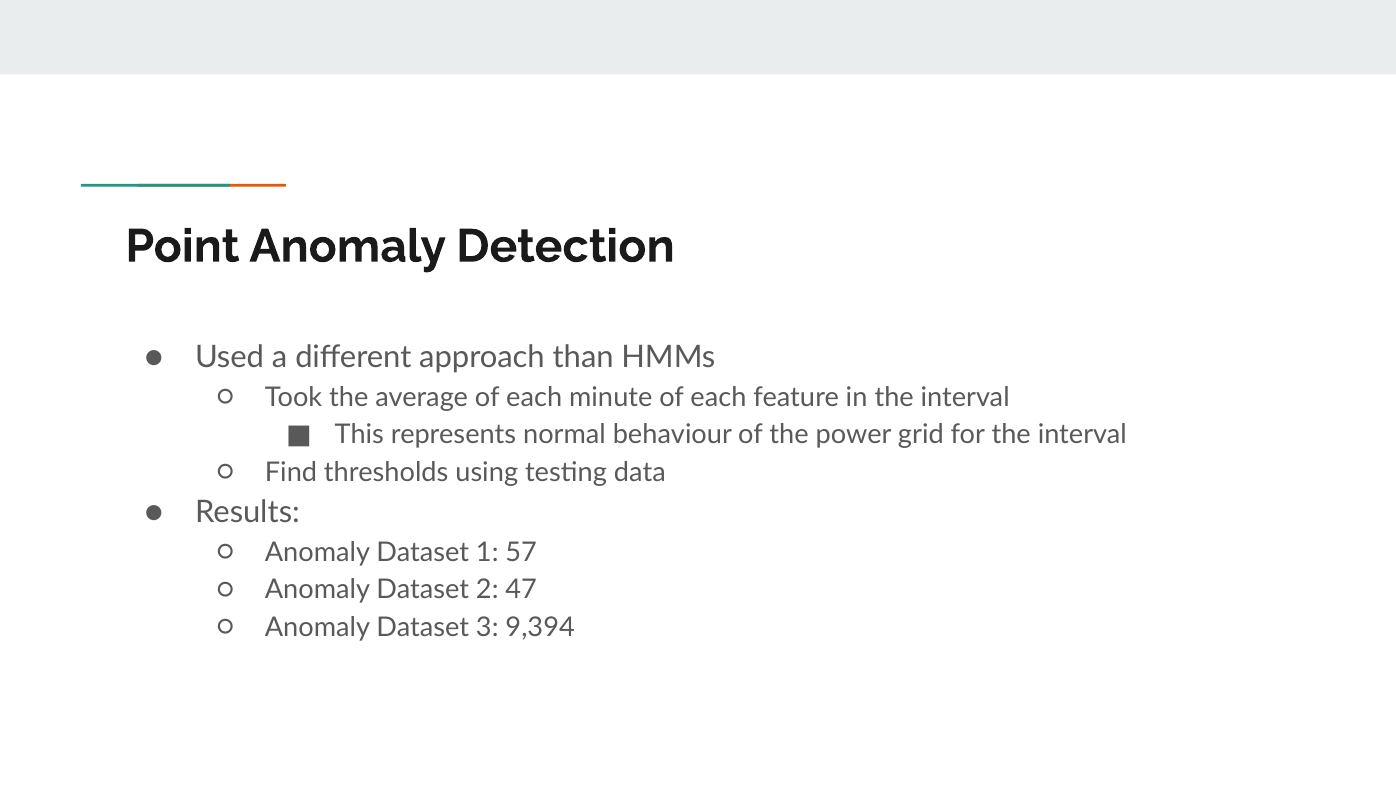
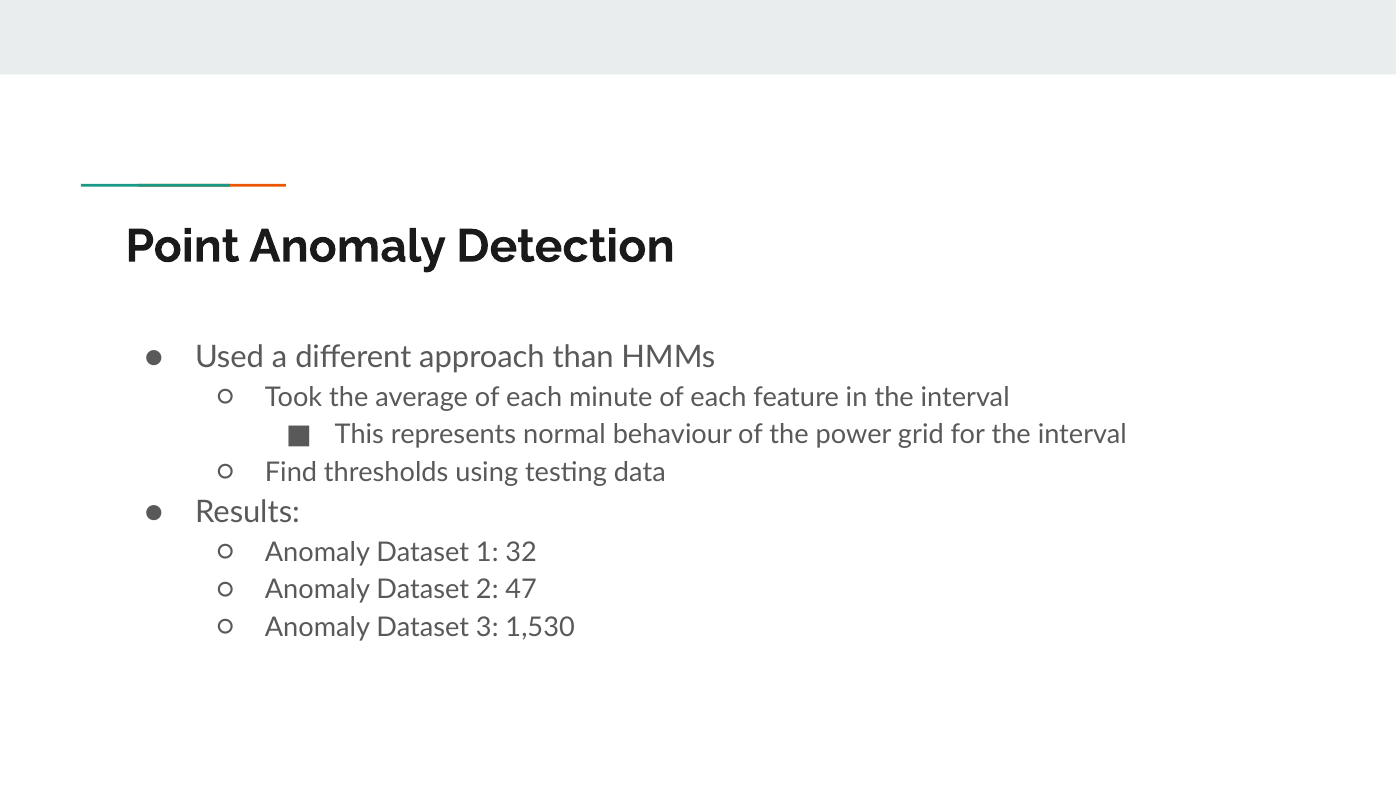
57: 57 -> 32
9,394: 9,394 -> 1,530
